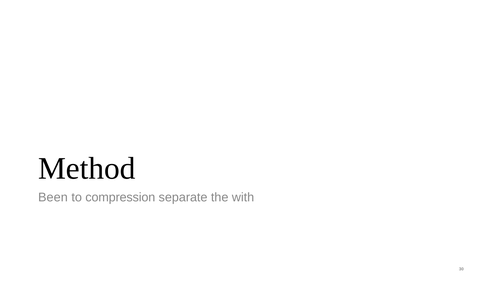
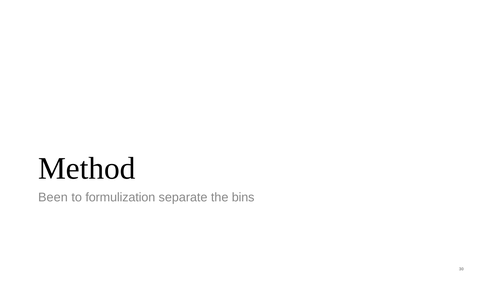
compression: compression -> formulization
with: with -> bins
